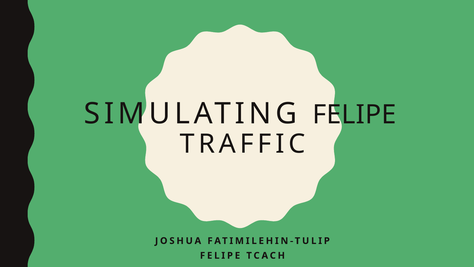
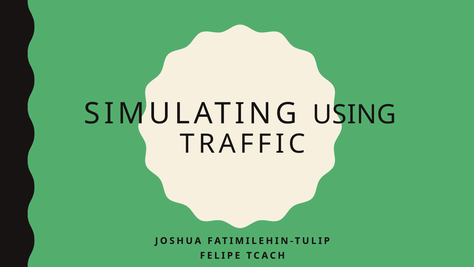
SIMULATING FELIPE: FELIPE -> USING
